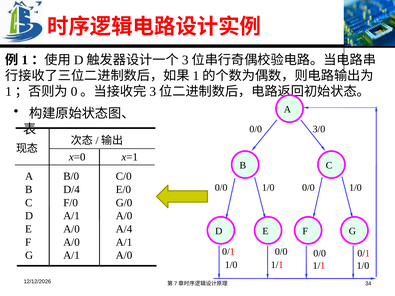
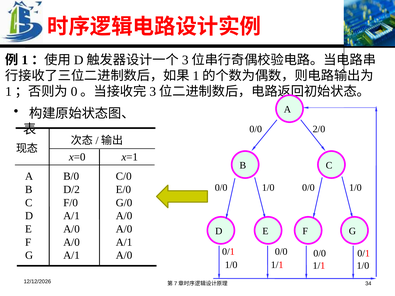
3/0: 3/0 -> 2/0
D/4: D/4 -> D/2
A/4 at (124, 229): A/4 -> A/0
